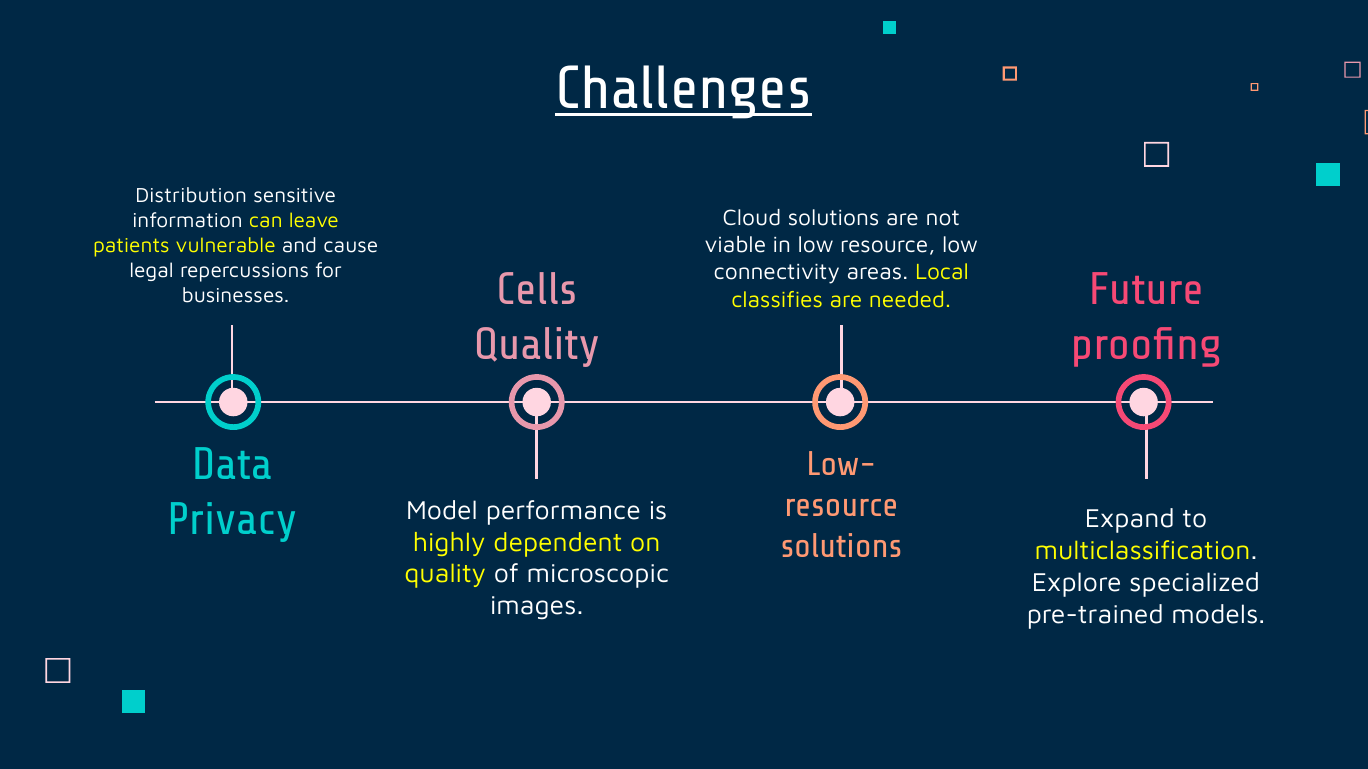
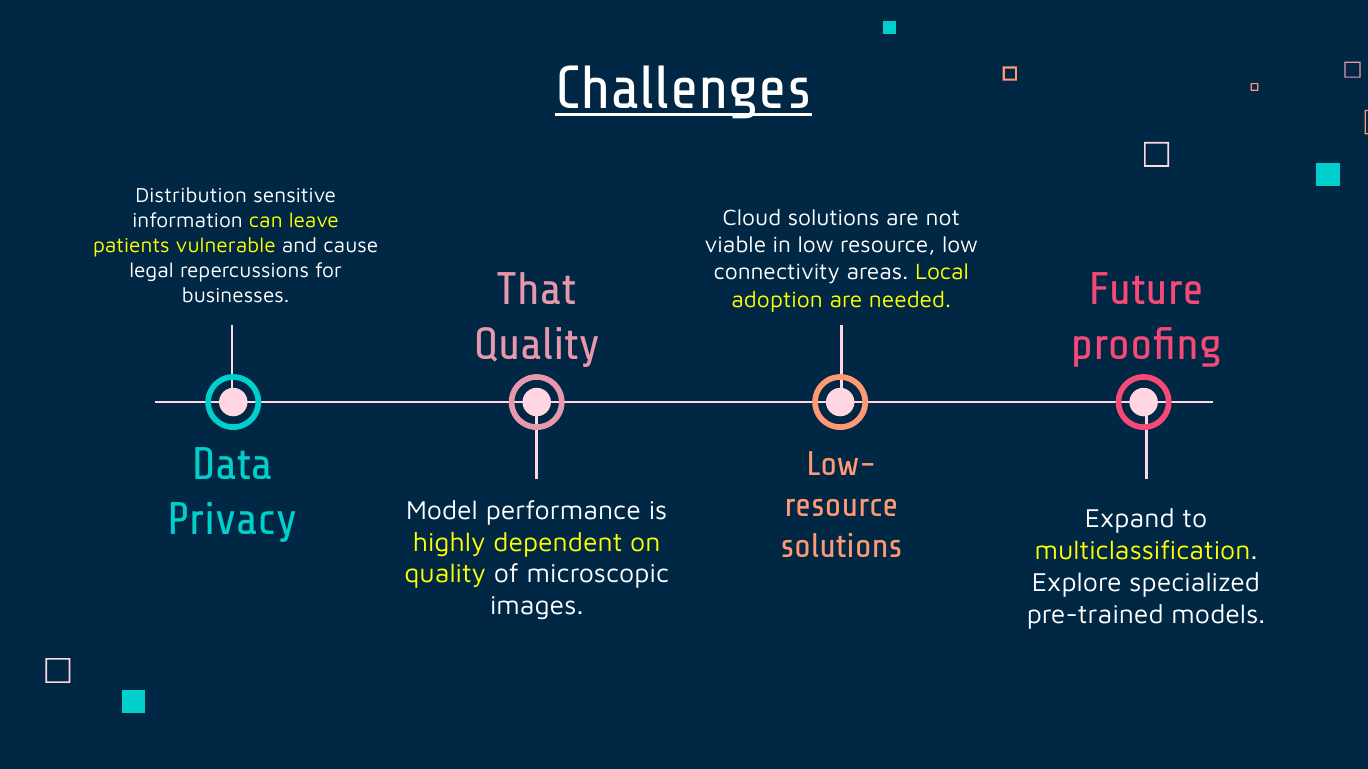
Cells: Cells -> That
classifies: classifies -> adoption
